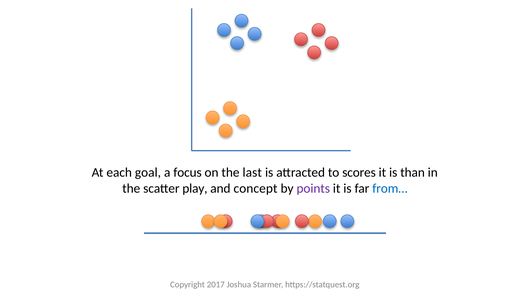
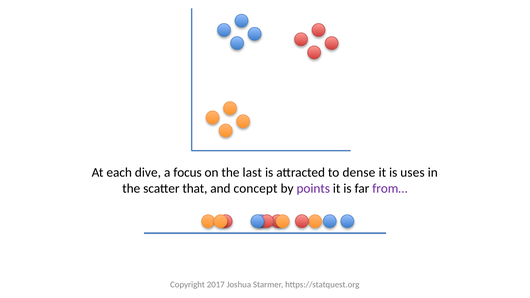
goal: goal -> dive
scores: scores -> dense
than: than -> uses
play: play -> that
from… colour: blue -> purple
